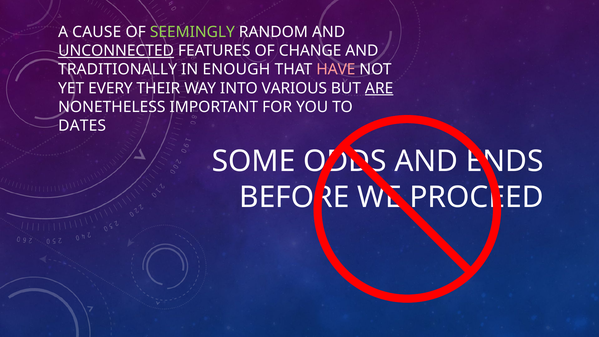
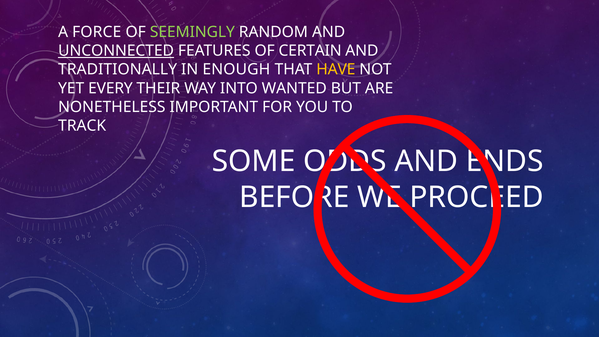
CAUSE: CAUSE -> FORCE
CHANGE: CHANGE -> CERTAIN
HAVE colour: pink -> yellow
VARIOUS: VARIOUS -> WANTED
ARE underline: present -> none
DATES: DATES -> TRACK
